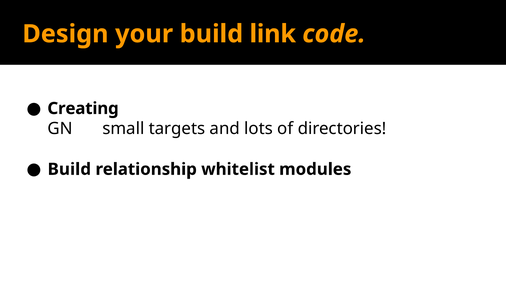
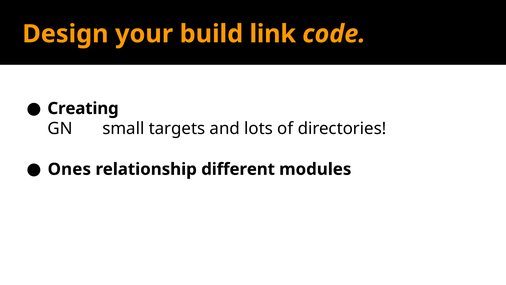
Build at (69, 169): Build -> Ones
whitelist: whitelist -> different
